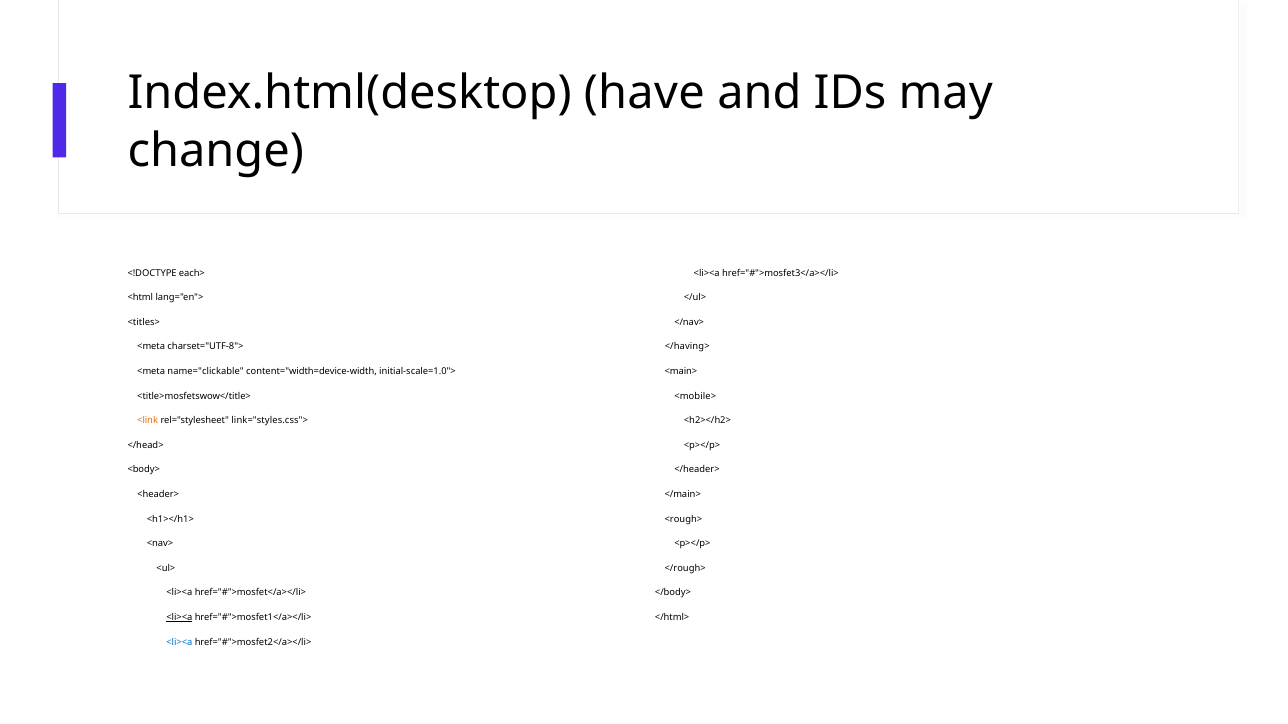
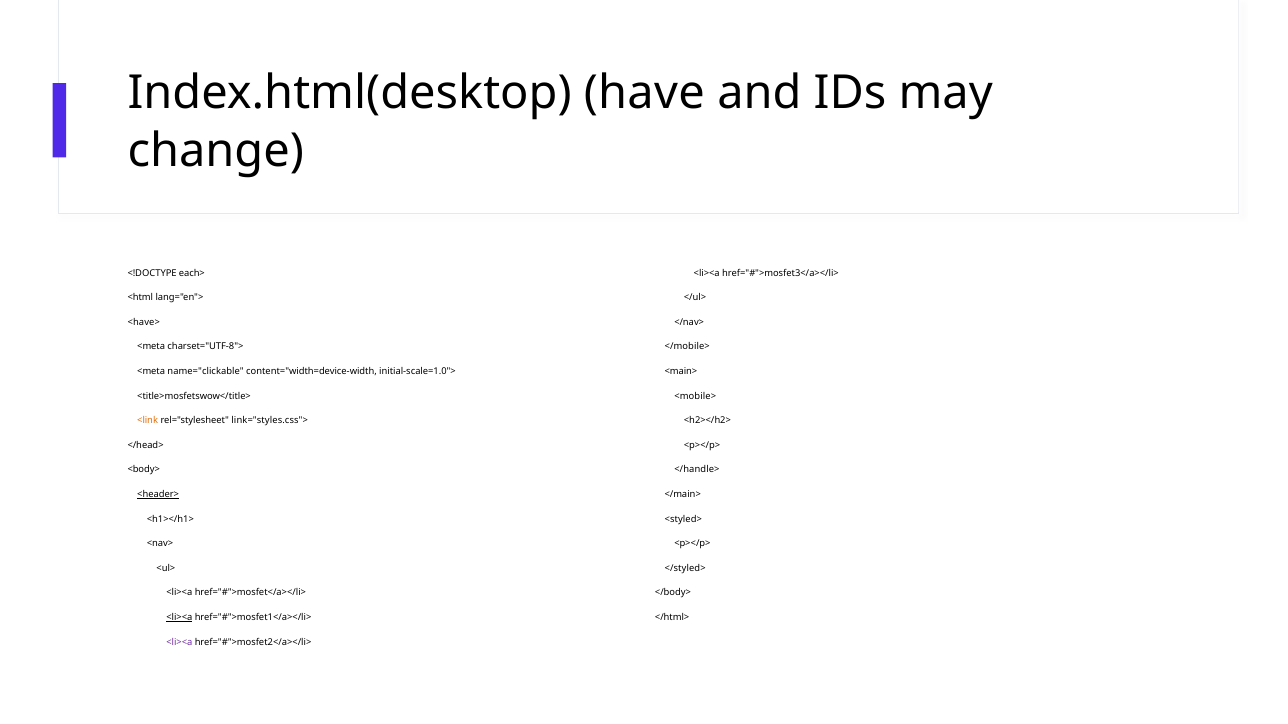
<titles>: <titles> -> <have>
</having>: </having> -> </mobile>
</header>: </header> -> </handle>
<header> underline: none -> present
<rough>: <rough> -> <styled>
</rough>: </rough> -> </styled>
<li><a at (179, 642) colour: blue -> purple
